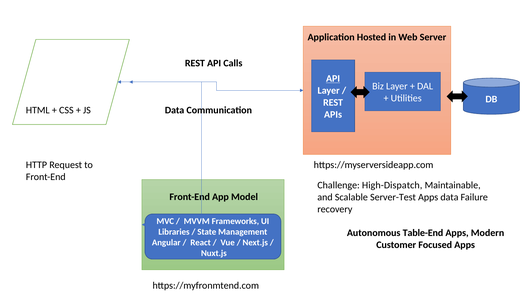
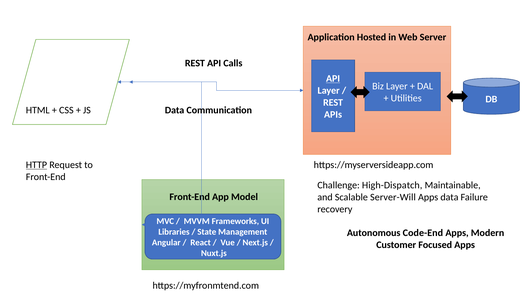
HTTP underline: none -> present
Server-Test: Server-Test -> Server-Will
Table-End: Table-End -> Code-End
